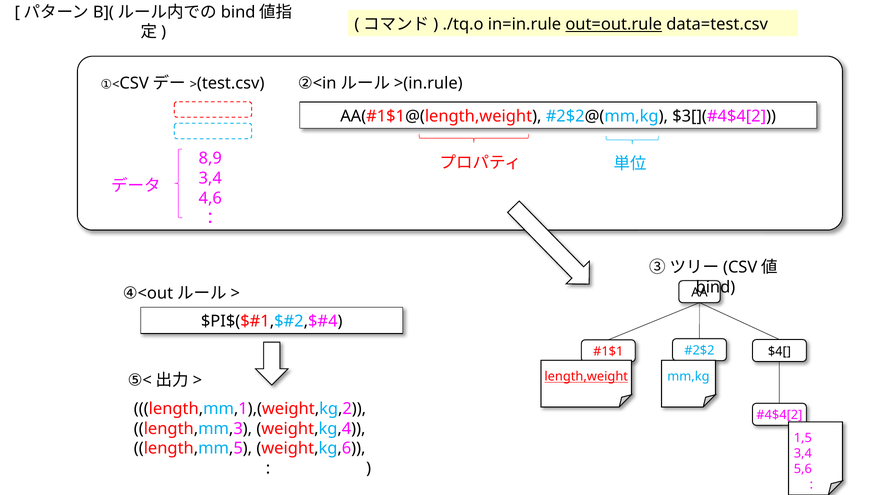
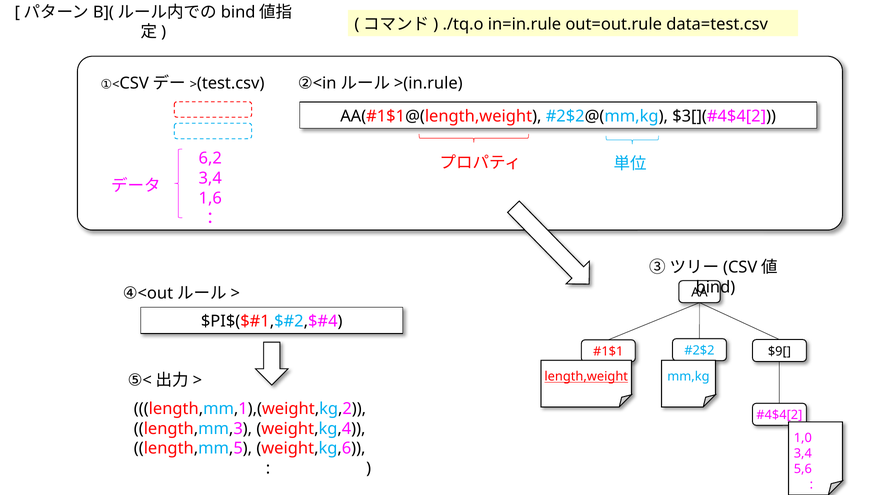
out=out.rule underline: present -> none
8,9: 8,9 -> 6,2
4,6: 4,6 -> 1,6
$4[: $4[ -> $9[
1,5: 1,5 -> 1,0
